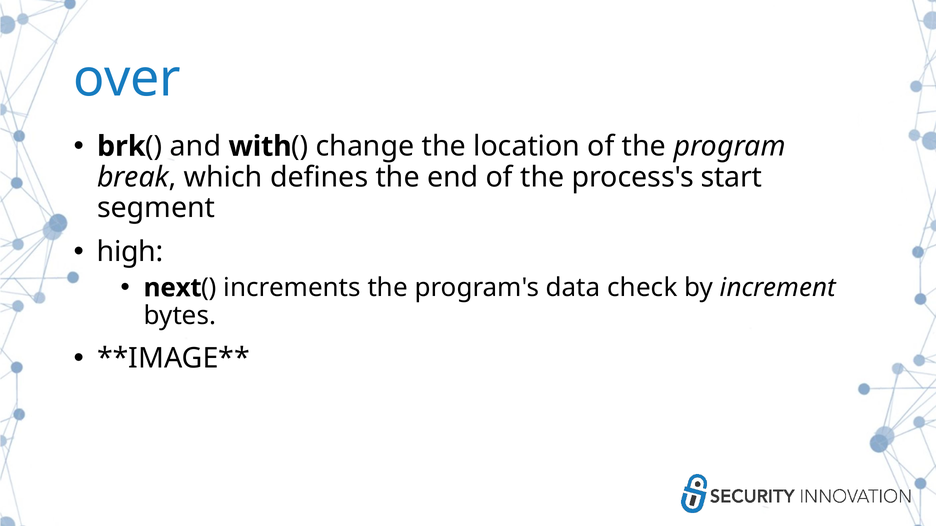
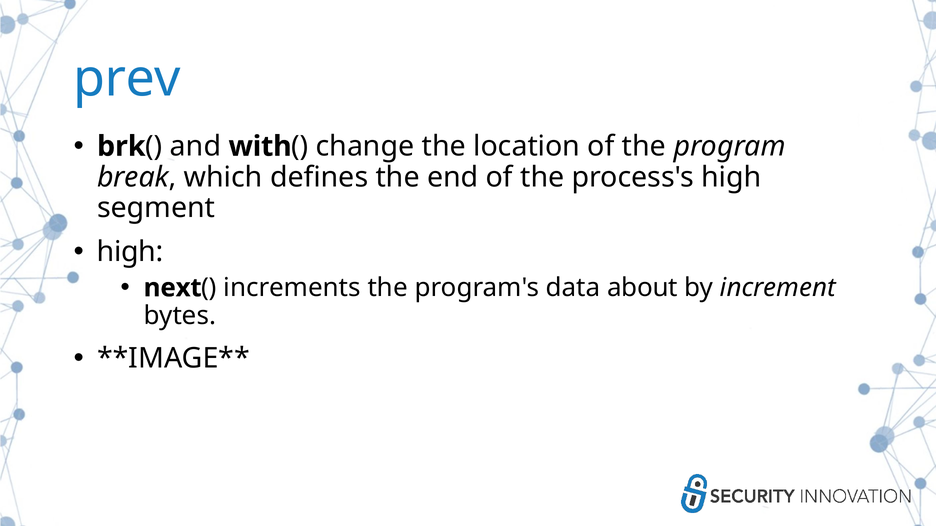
over: over -> prev
process's start: start -> high
check: check -> about
